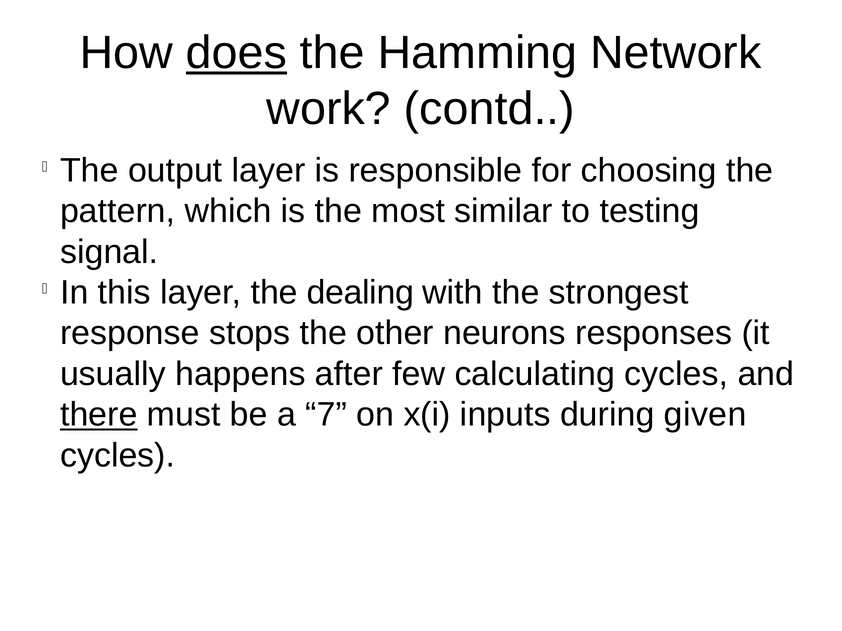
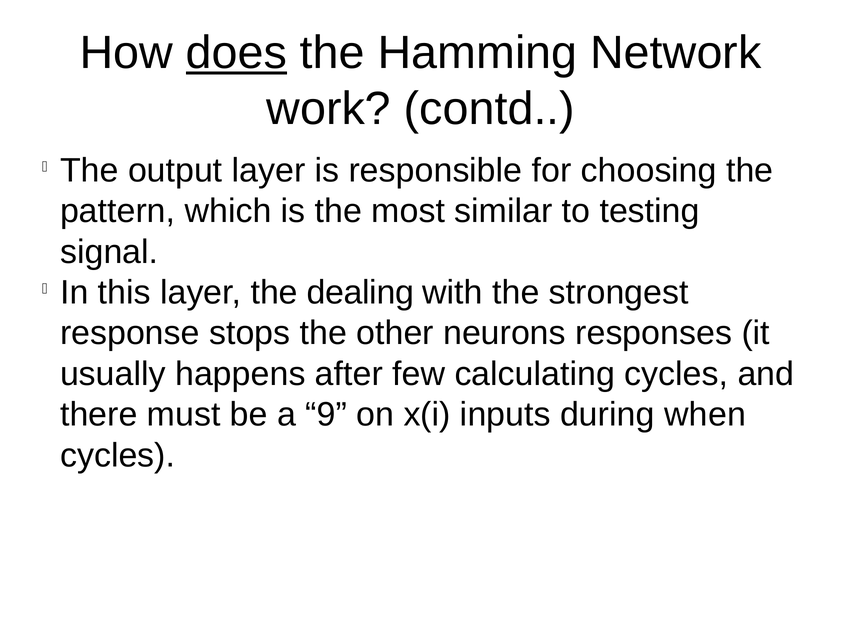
there underline: present -> none
7: 7 -> 9
given: given -> when
